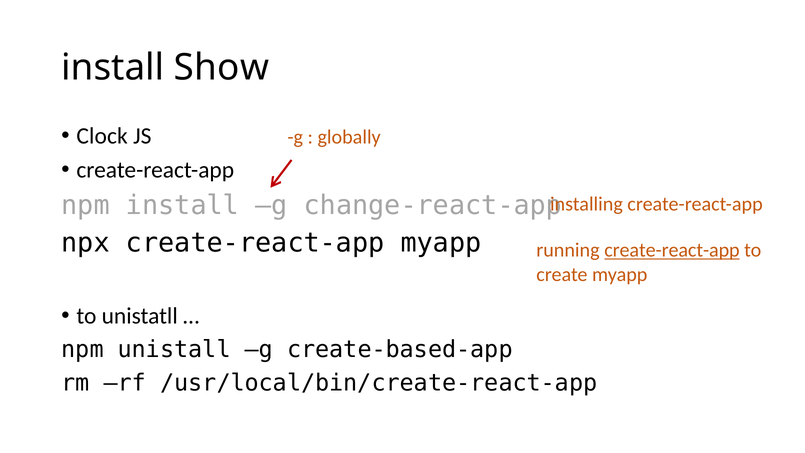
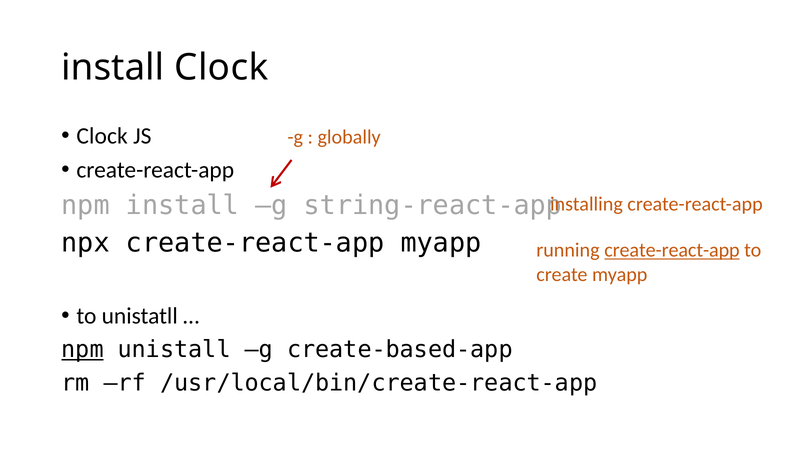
install Show: Show -> Clock
change-react-app: change-react-app -> string-react-app
npm at (83, 349) underline: none -> present
